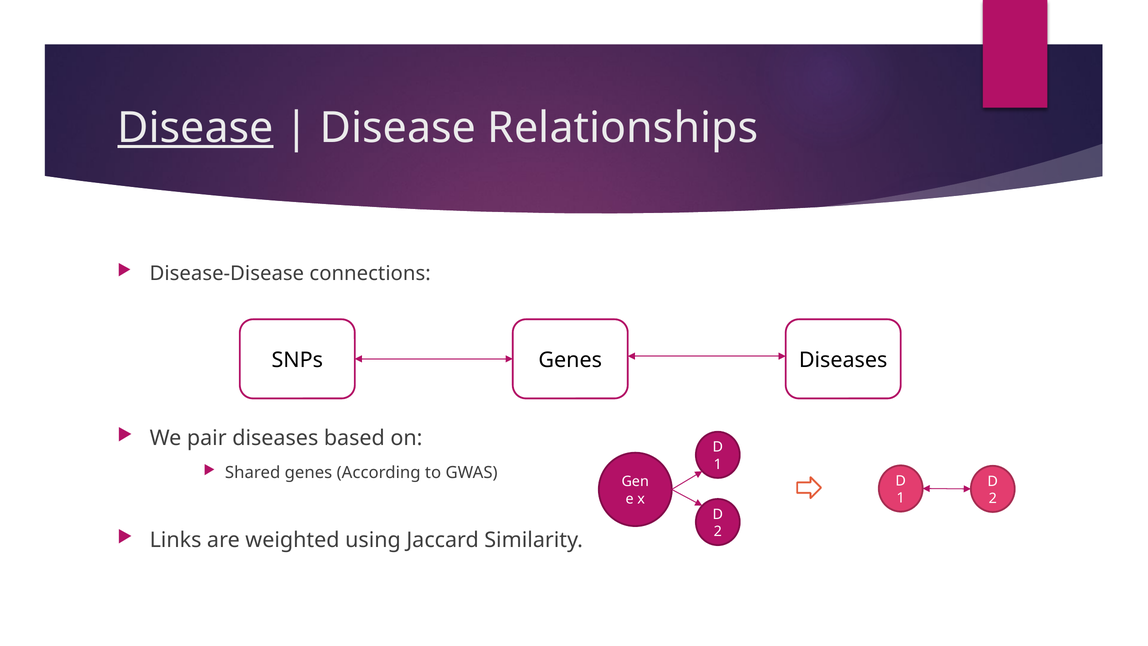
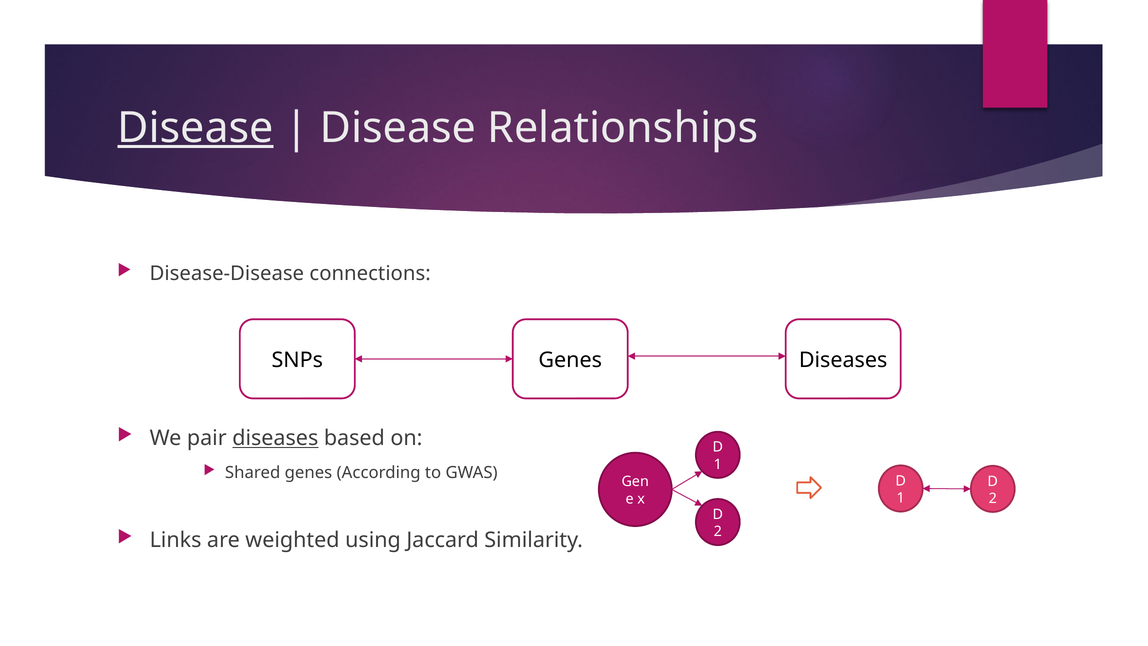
diseases at (275, 438) underline: none -> present
